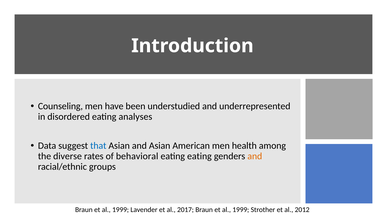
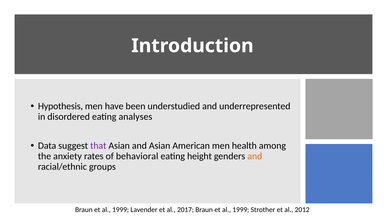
Counseling: Counseling -> Hypothesis
that colour: blue -> purple
diverse: diverse -> anxiety
eating eating: eating -> height
